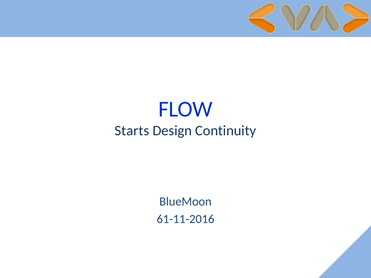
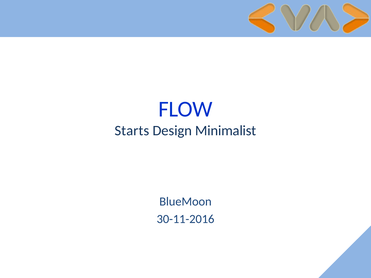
Continuity: Continuity -> Minimalist
61-11-2016: 61-11-2016 -> 30-11-2016
